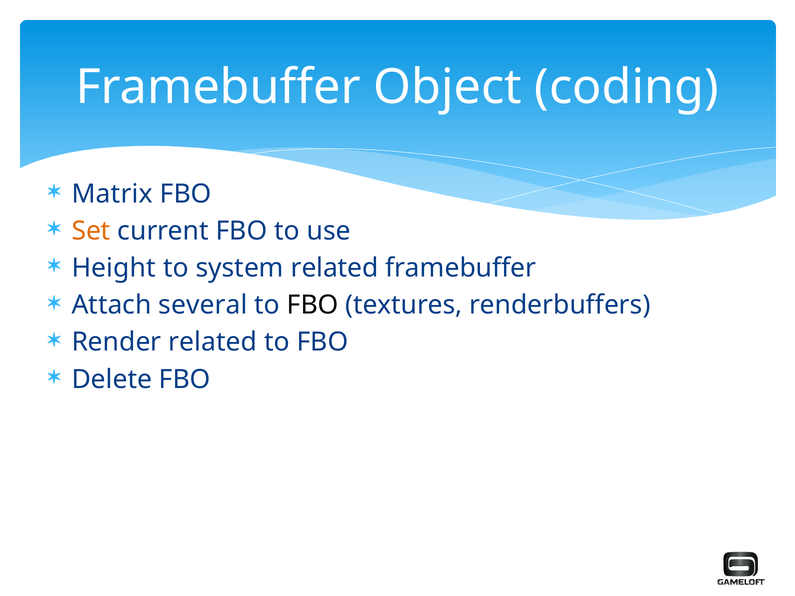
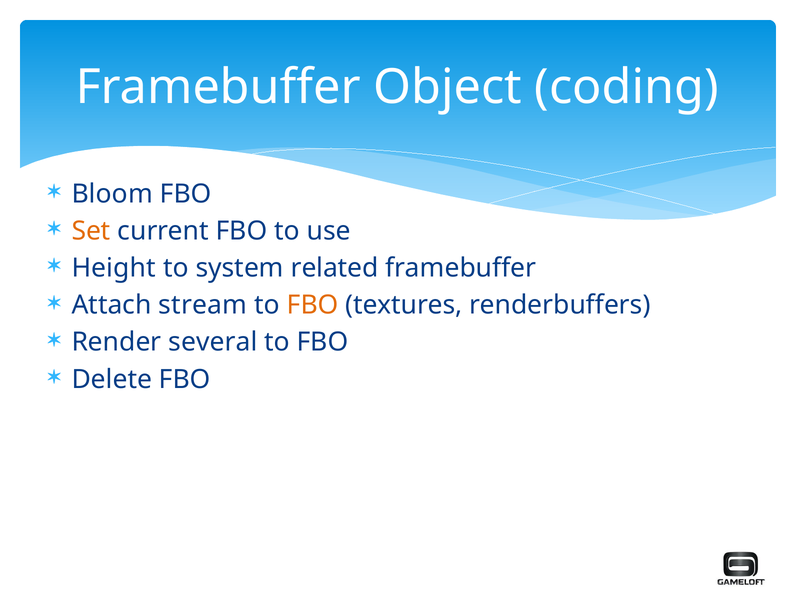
Matrix: Matrix -> Bloom
several: several -> stream
FBO at (313, 305) colour: black -> orange
Render related: related -> several
